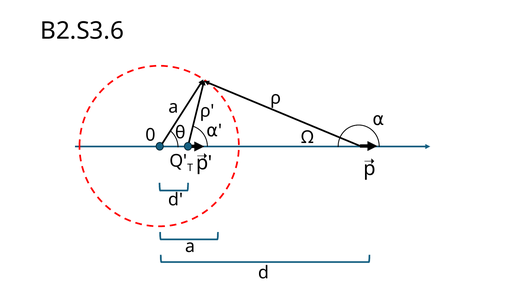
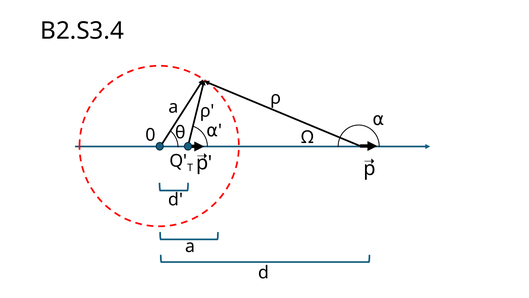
B2.S3.6: B2.S3.6 -> B2.S3.4
